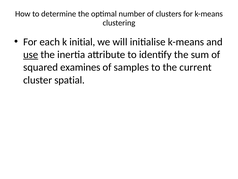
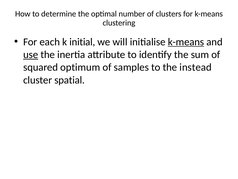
k-means at (186, 42) underline: none -> present
examines: examines -> optimum
current: current -> instead
